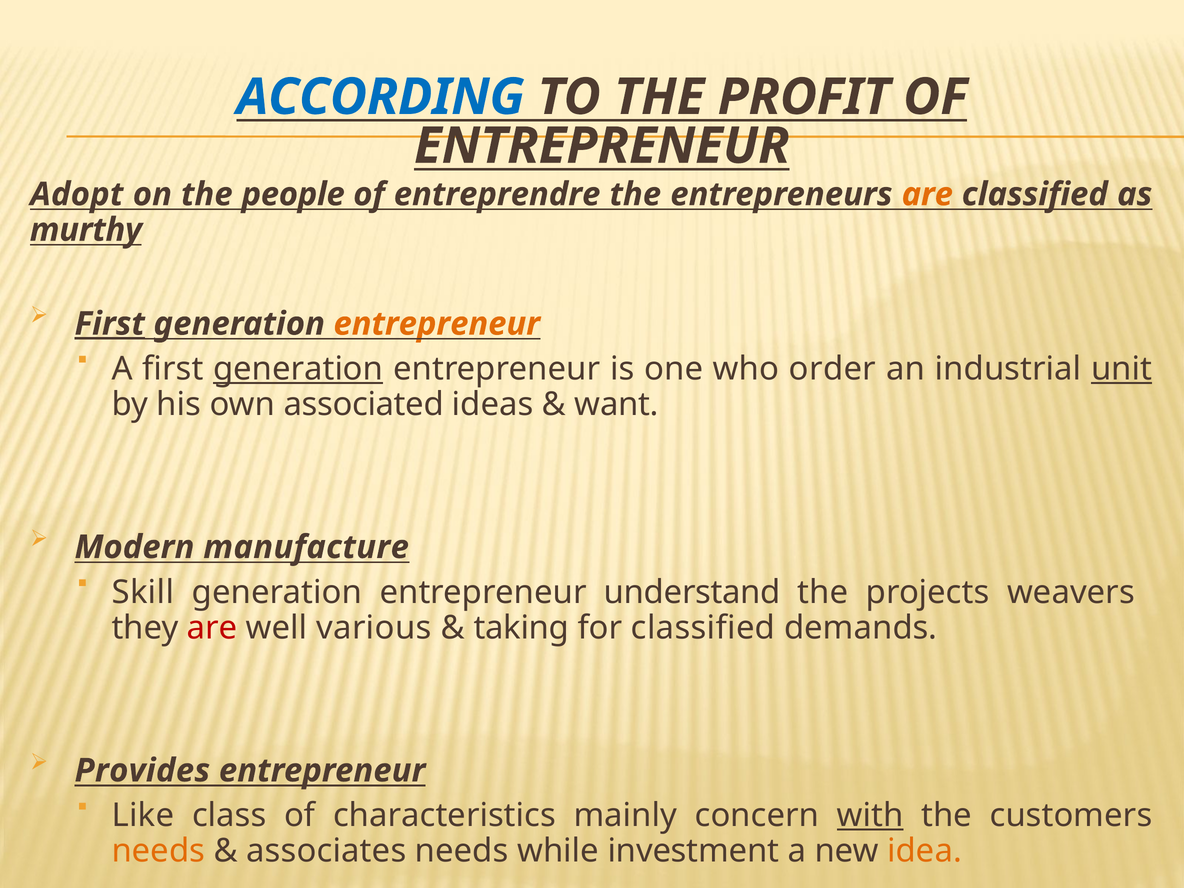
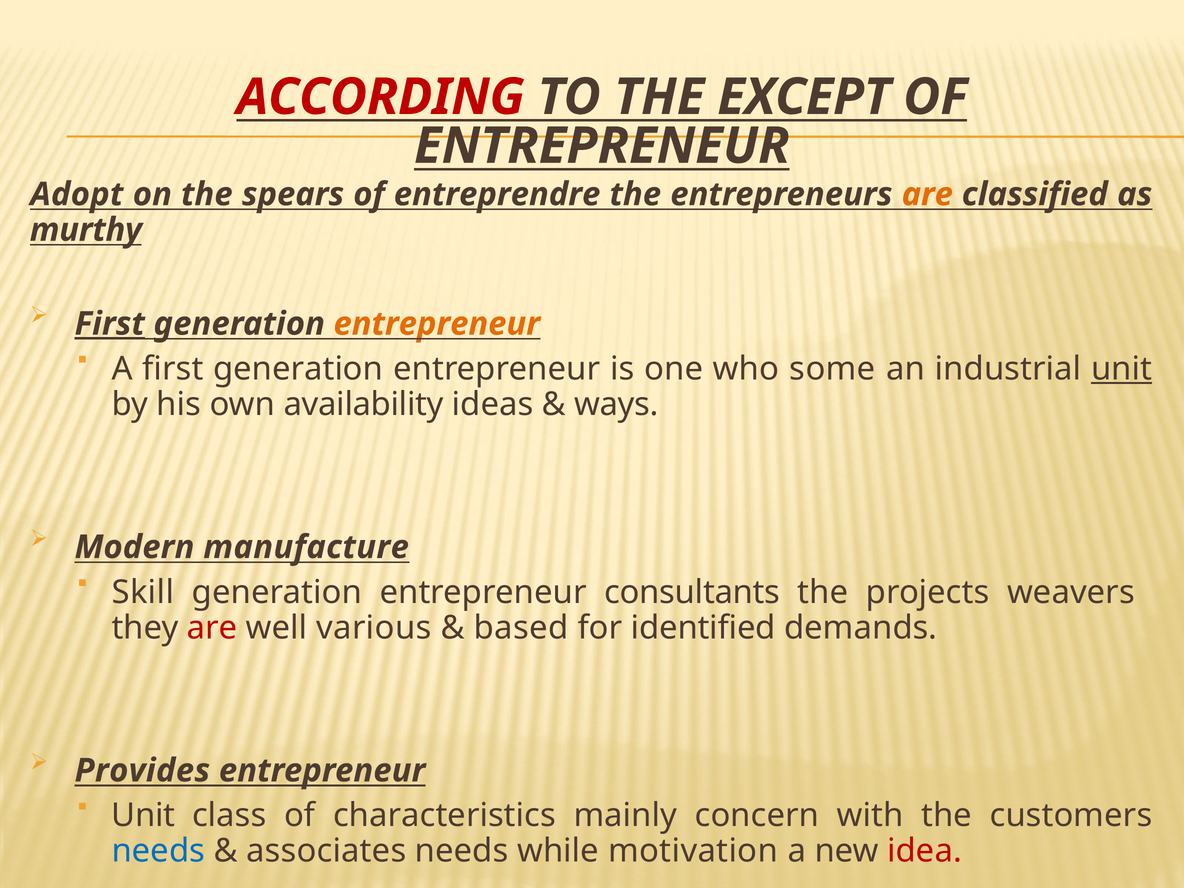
ACCORDING colour: blue -> red
PROFIT: PROFIT -> EXCEPT
people: people -> spears
generation at (298, 369) underline: present -> none
order: order -> some
associated: associated -> availability
want: want -> ways
understand: understand -> consultants
taking: taking -> based
for classified: classified -> identified
Like at (143, 816): Like -> Unit
with underline: present -> none
needs at (158, 851) colour: orange -> blue
investment: investment -> motivation
idea colour: orange -> red
